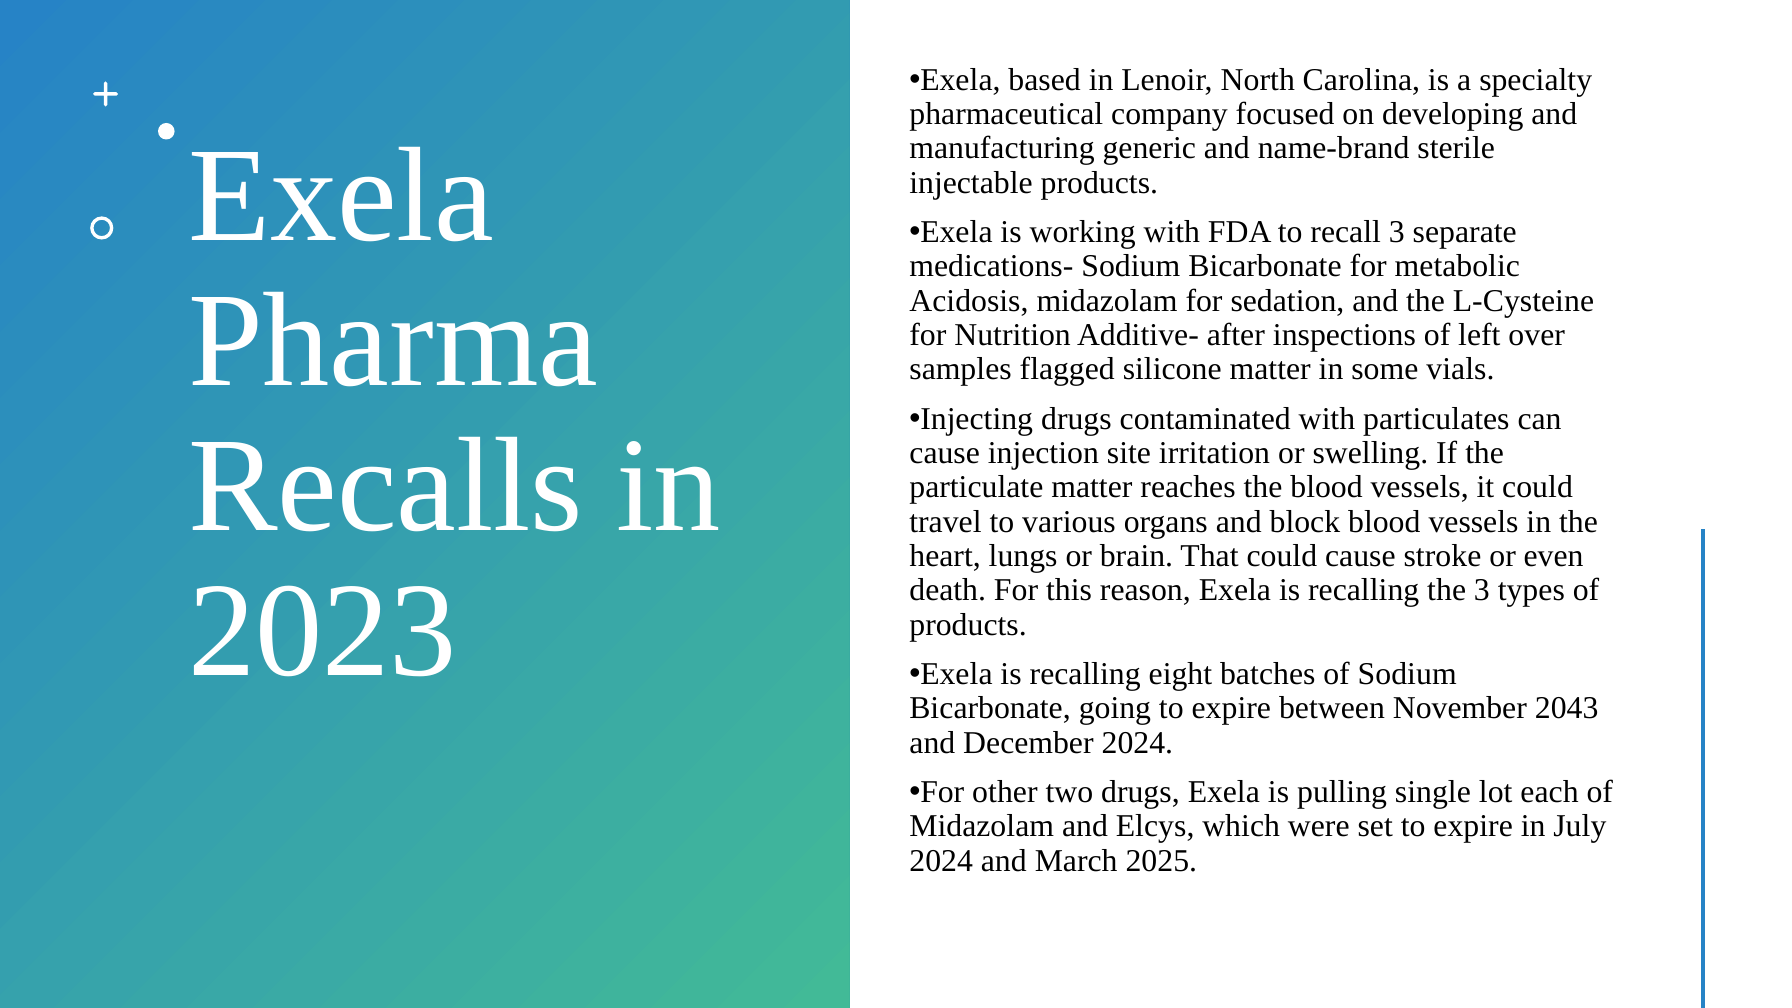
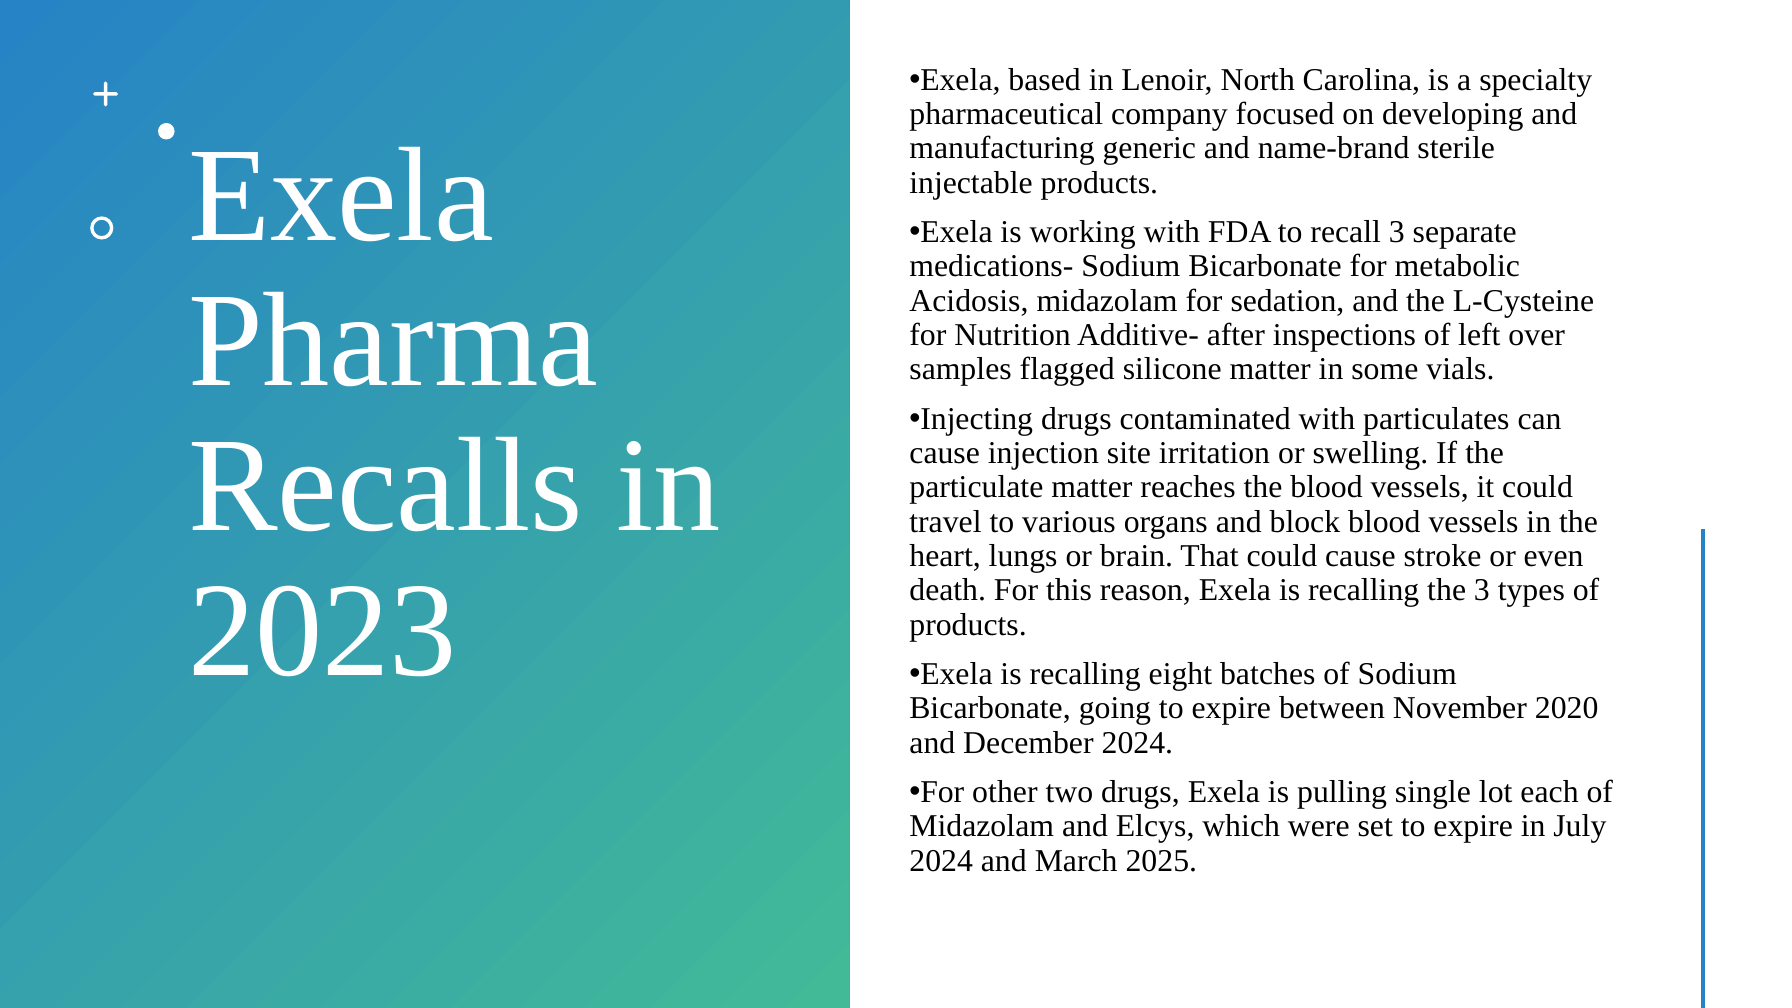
2043: 2043 -> 2020
